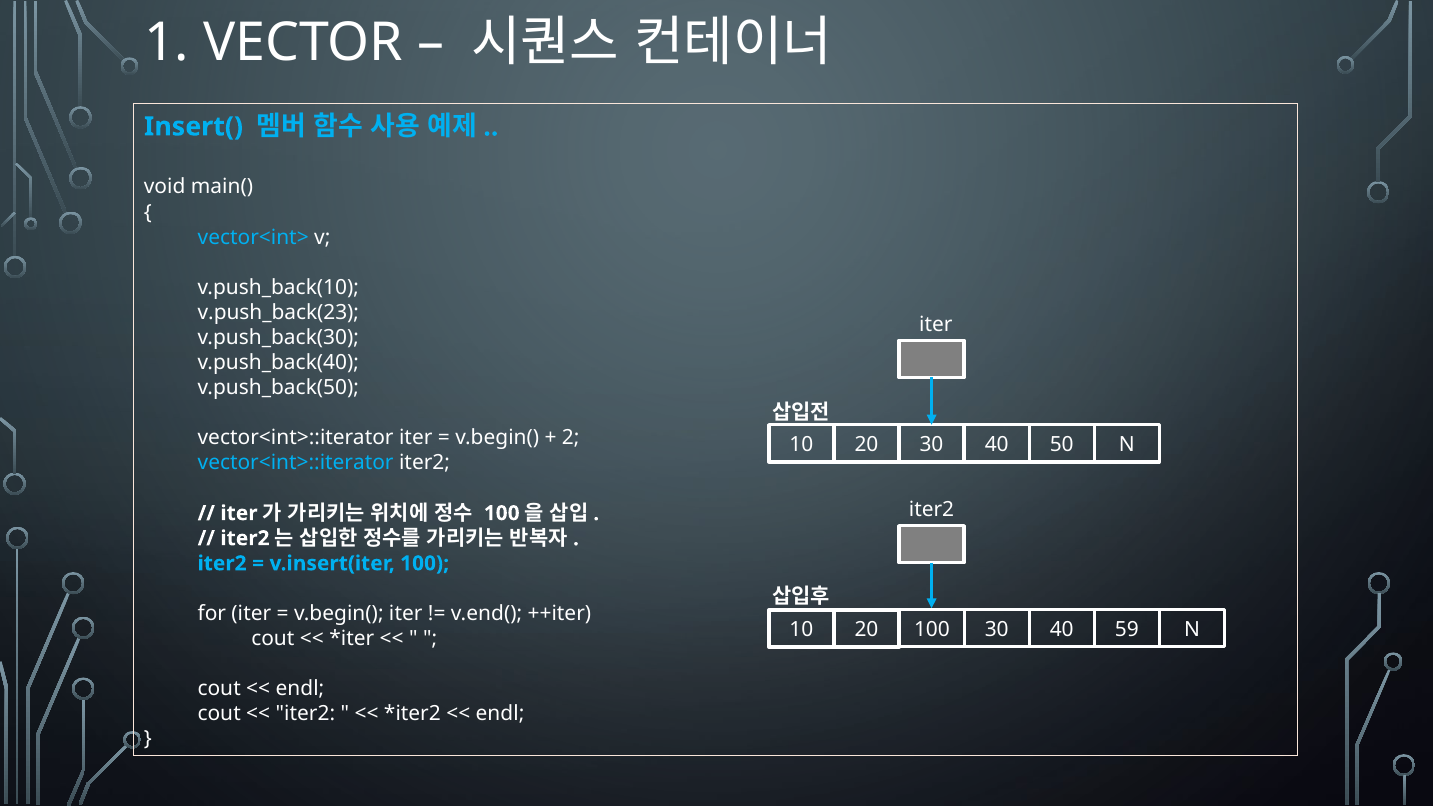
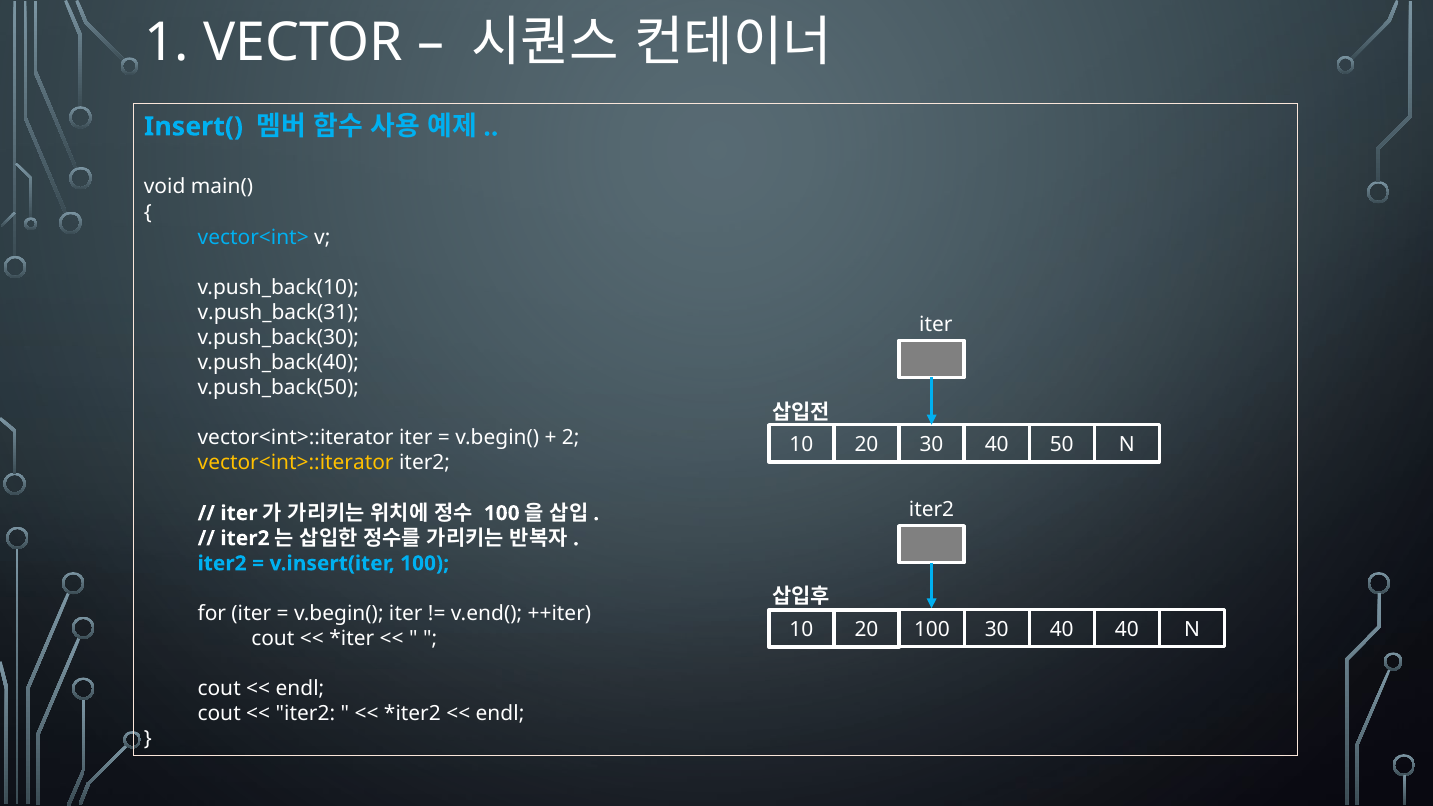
v.push_back(23: v.push_back(23 -> v.push_back(31
vector<int>::iterator at (296, 463) colour: light blue -> yellow
10 59: 59 -> 40
